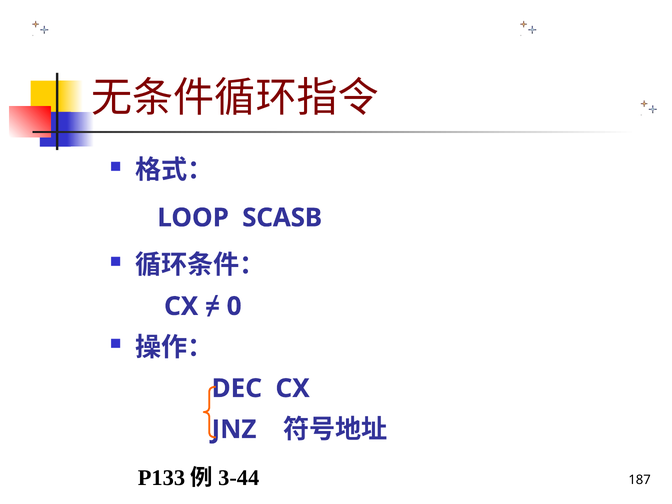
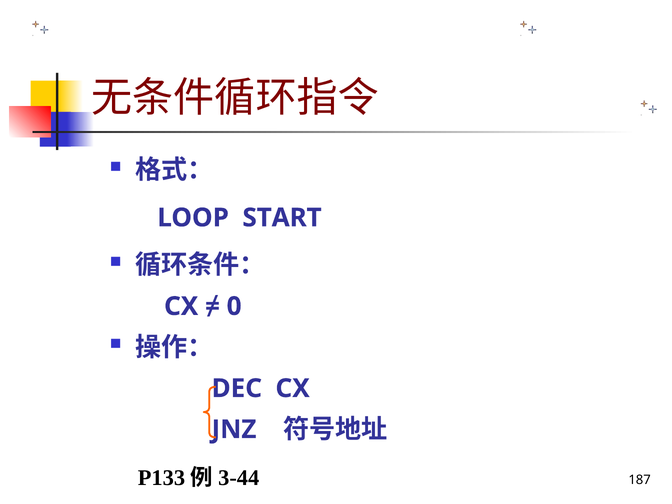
SCASB: SCASB -> START
